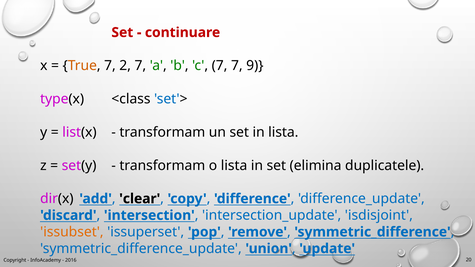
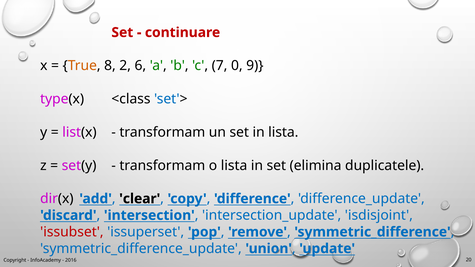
True 7: 7 -> 8
2 7: 7 -> 6
7 7: 7 -> 0
issubset colour: orange -> red
